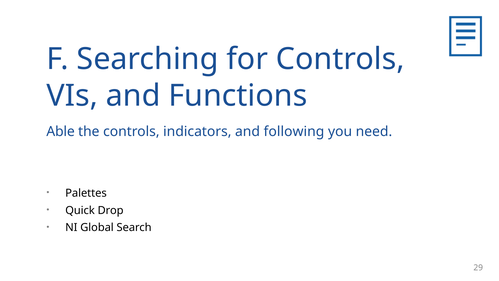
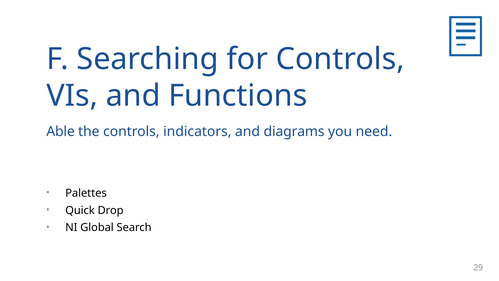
following: following -> diagrams
